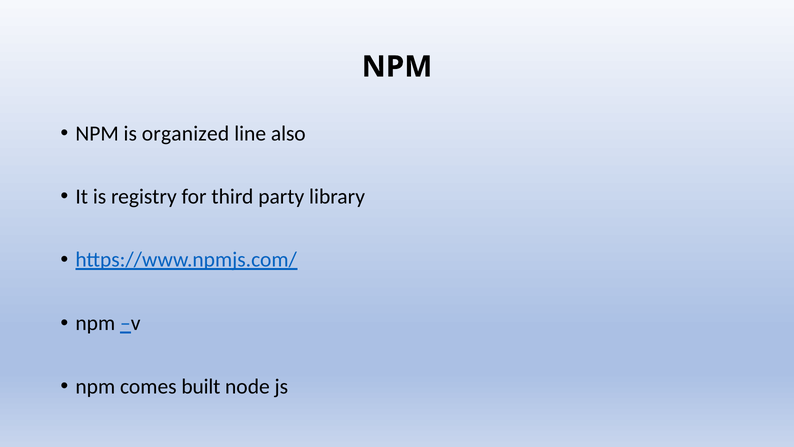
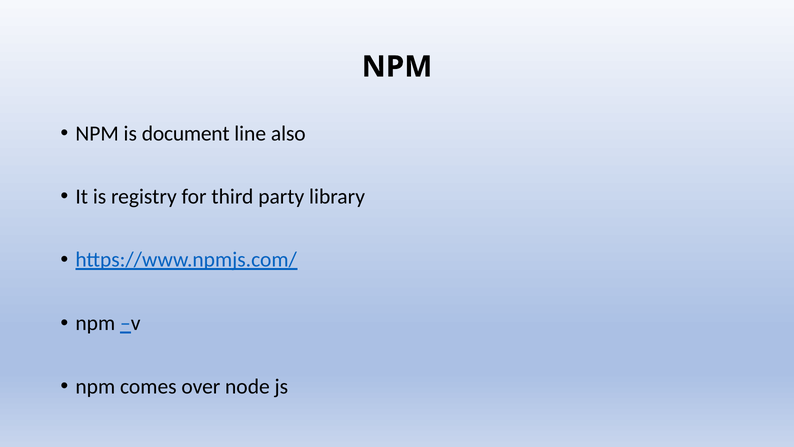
organized: organized -> document
built: built -> over
